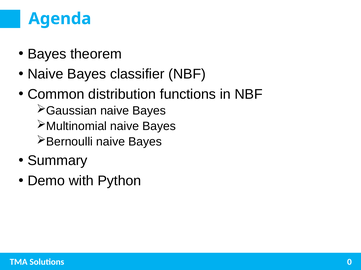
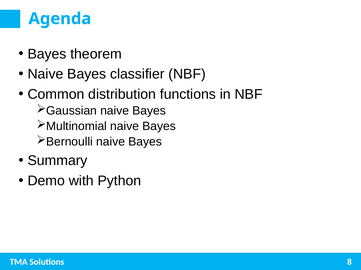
0: 0 -> 8
